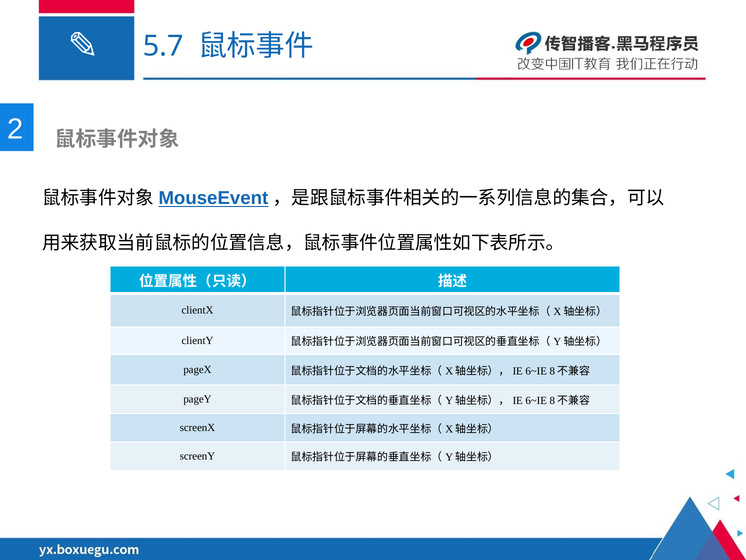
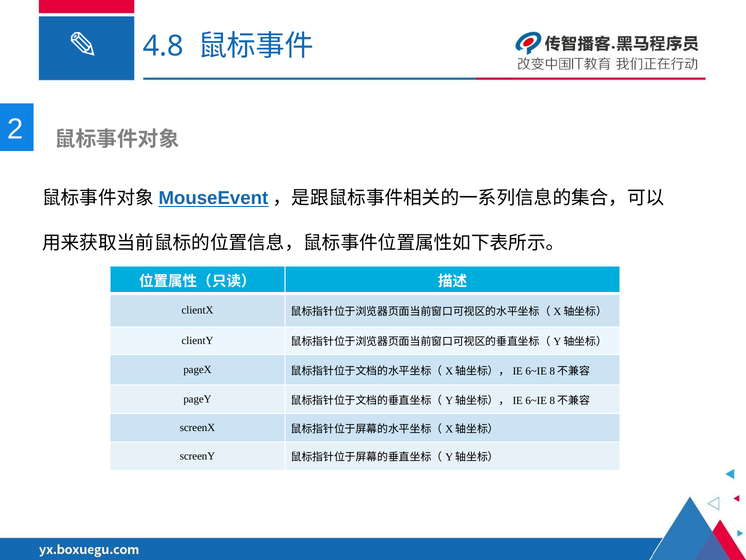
5.7: 5.7 -> 4.8
